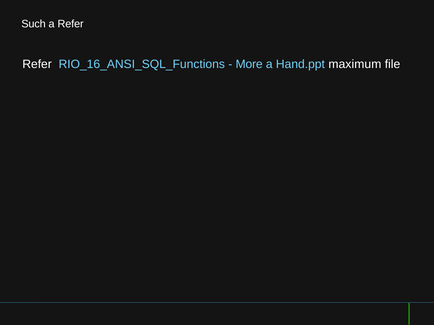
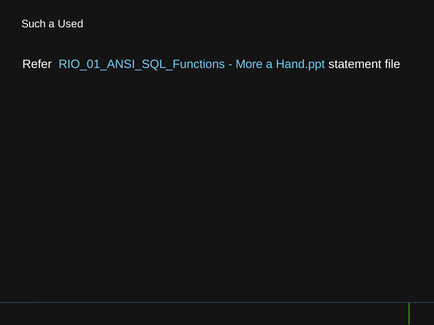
a Refer: Refer -> Used
RIO_16_ANSI_SQL_Functions: RIO_16_ANSI_SQL_Functions -> RIO_01_ANSI_SQL_Functions
maximum: maximum -> statement
